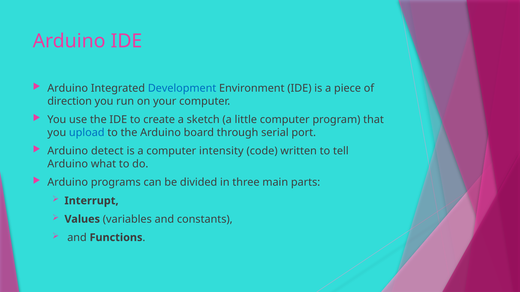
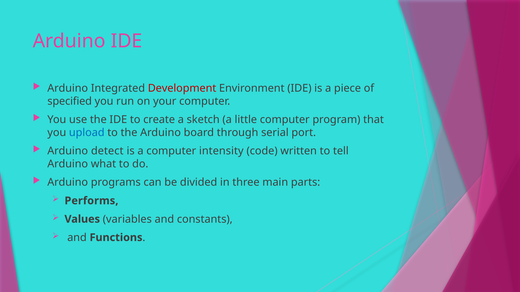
Development colour: blue -> red
direction: direction -> specified
Interrupt: Interrupt -> Performs
